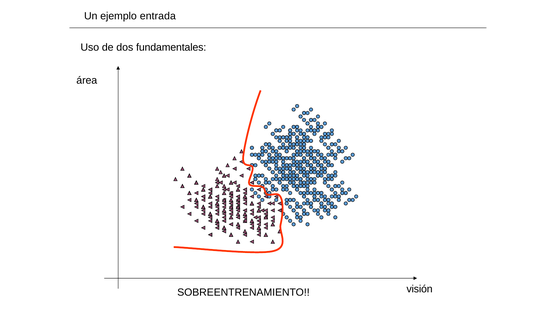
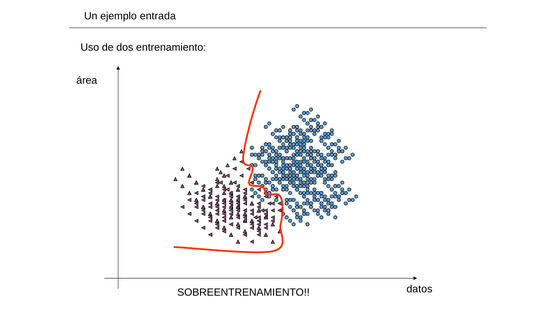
fundamentales: fundamentales -> entrenamiento
visión: visión -> datos
